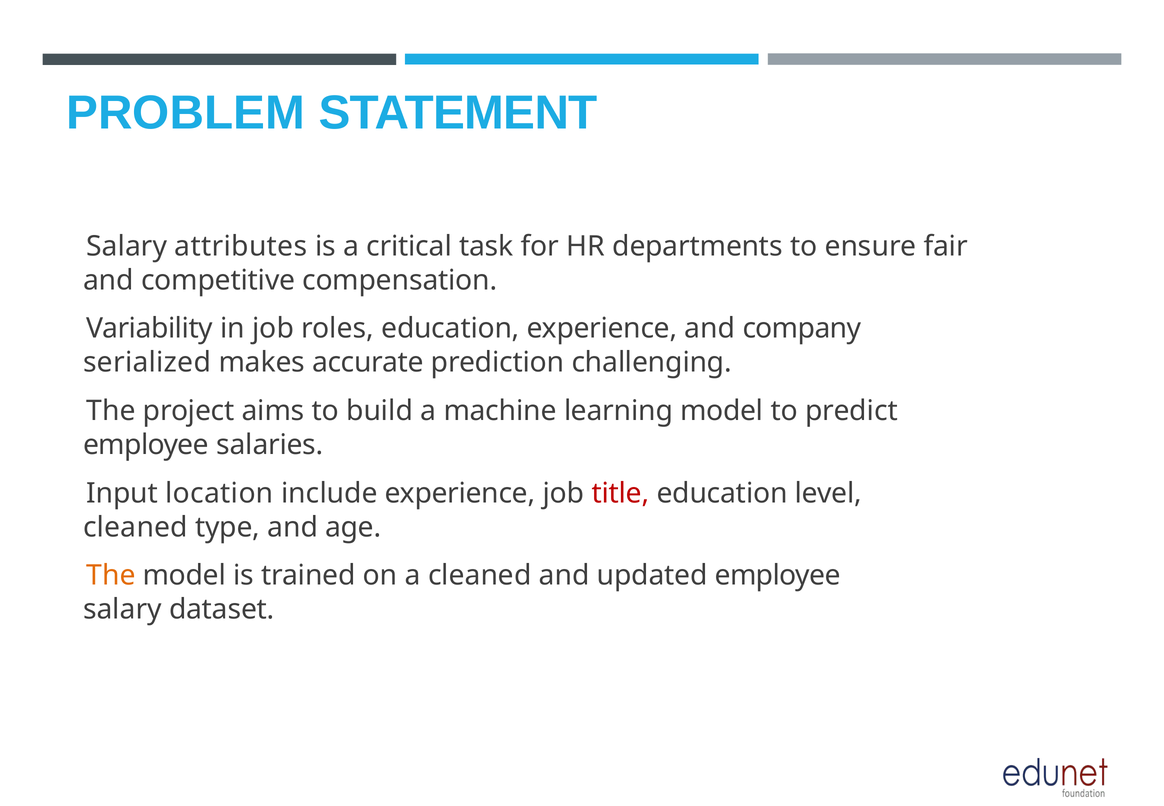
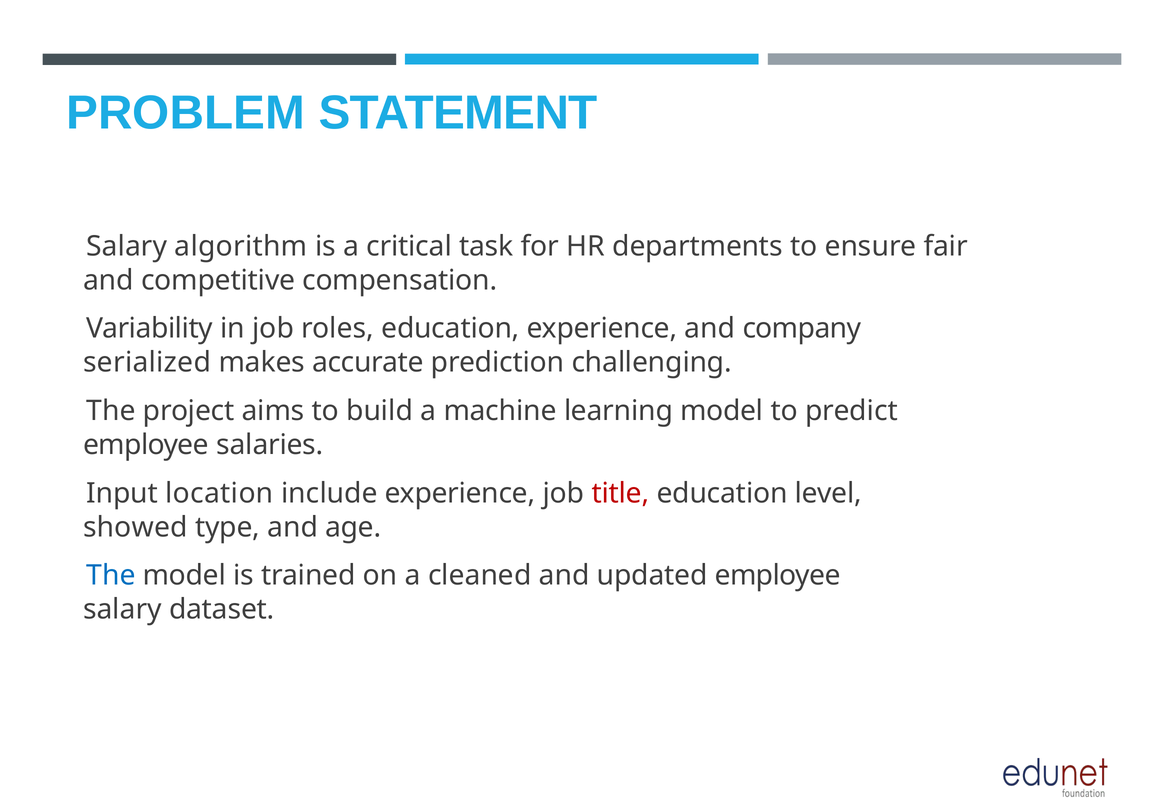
attributes: attributes -> algorithm
cleaned at (135, 527): cleaned -> showed
The at (111, 575) colour: orange -> blue
